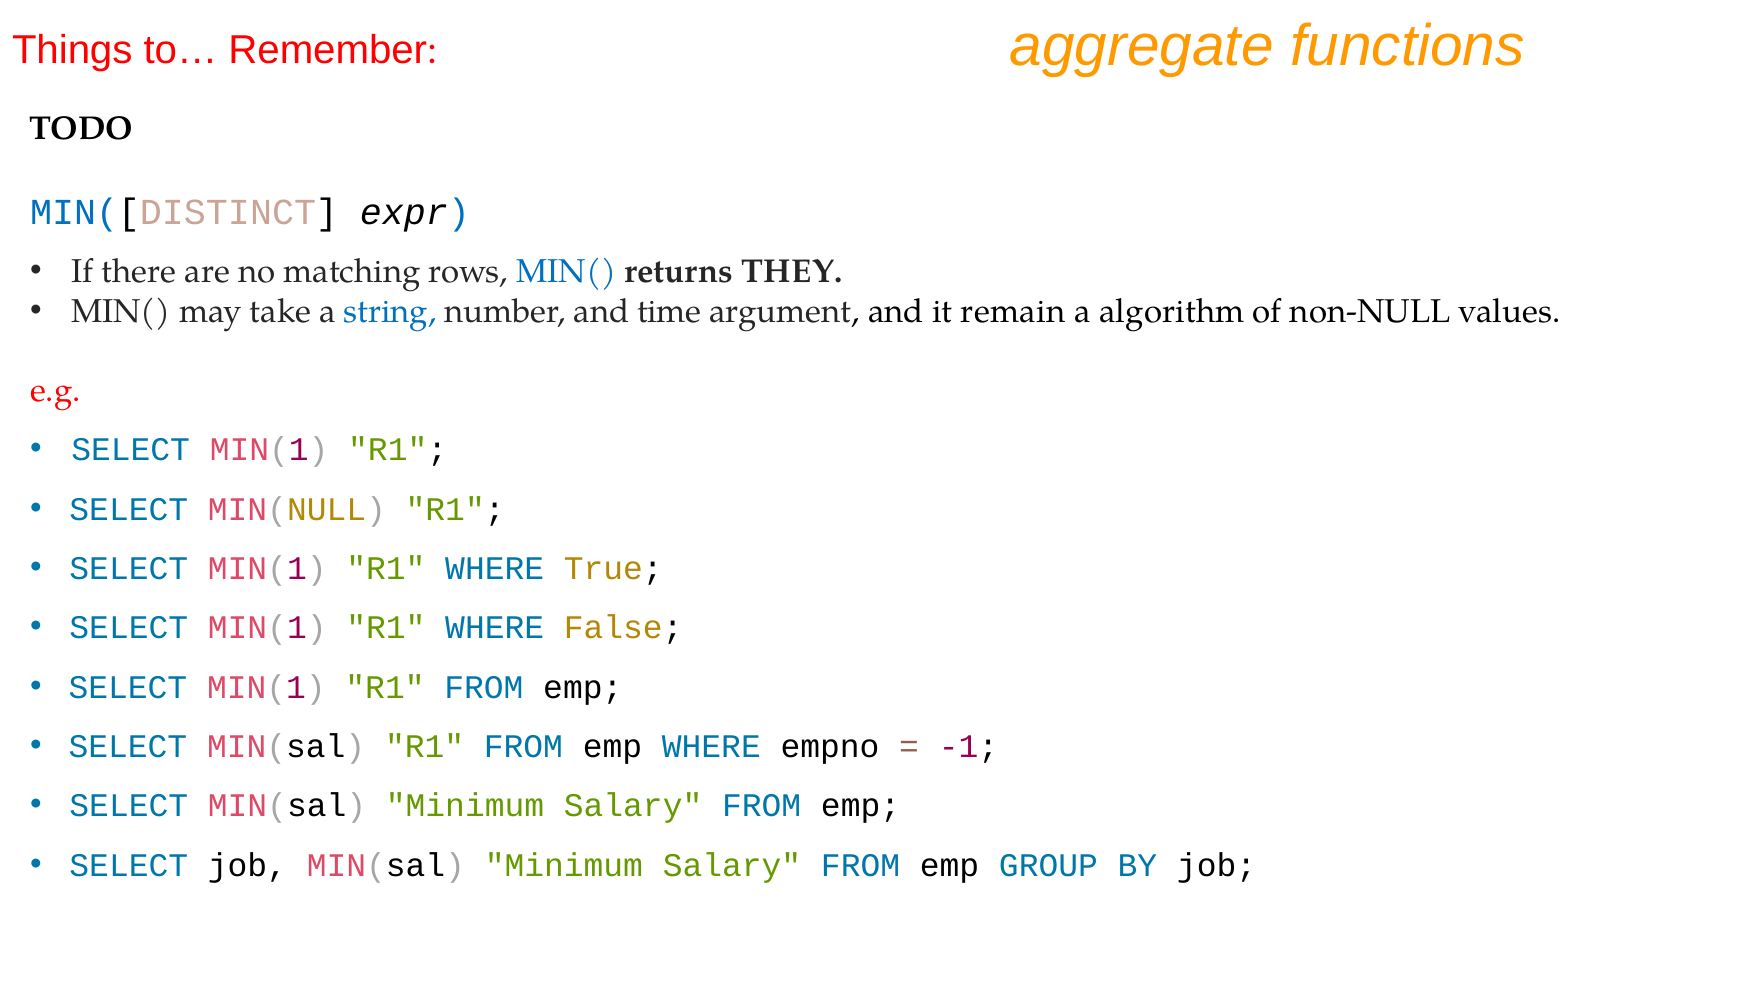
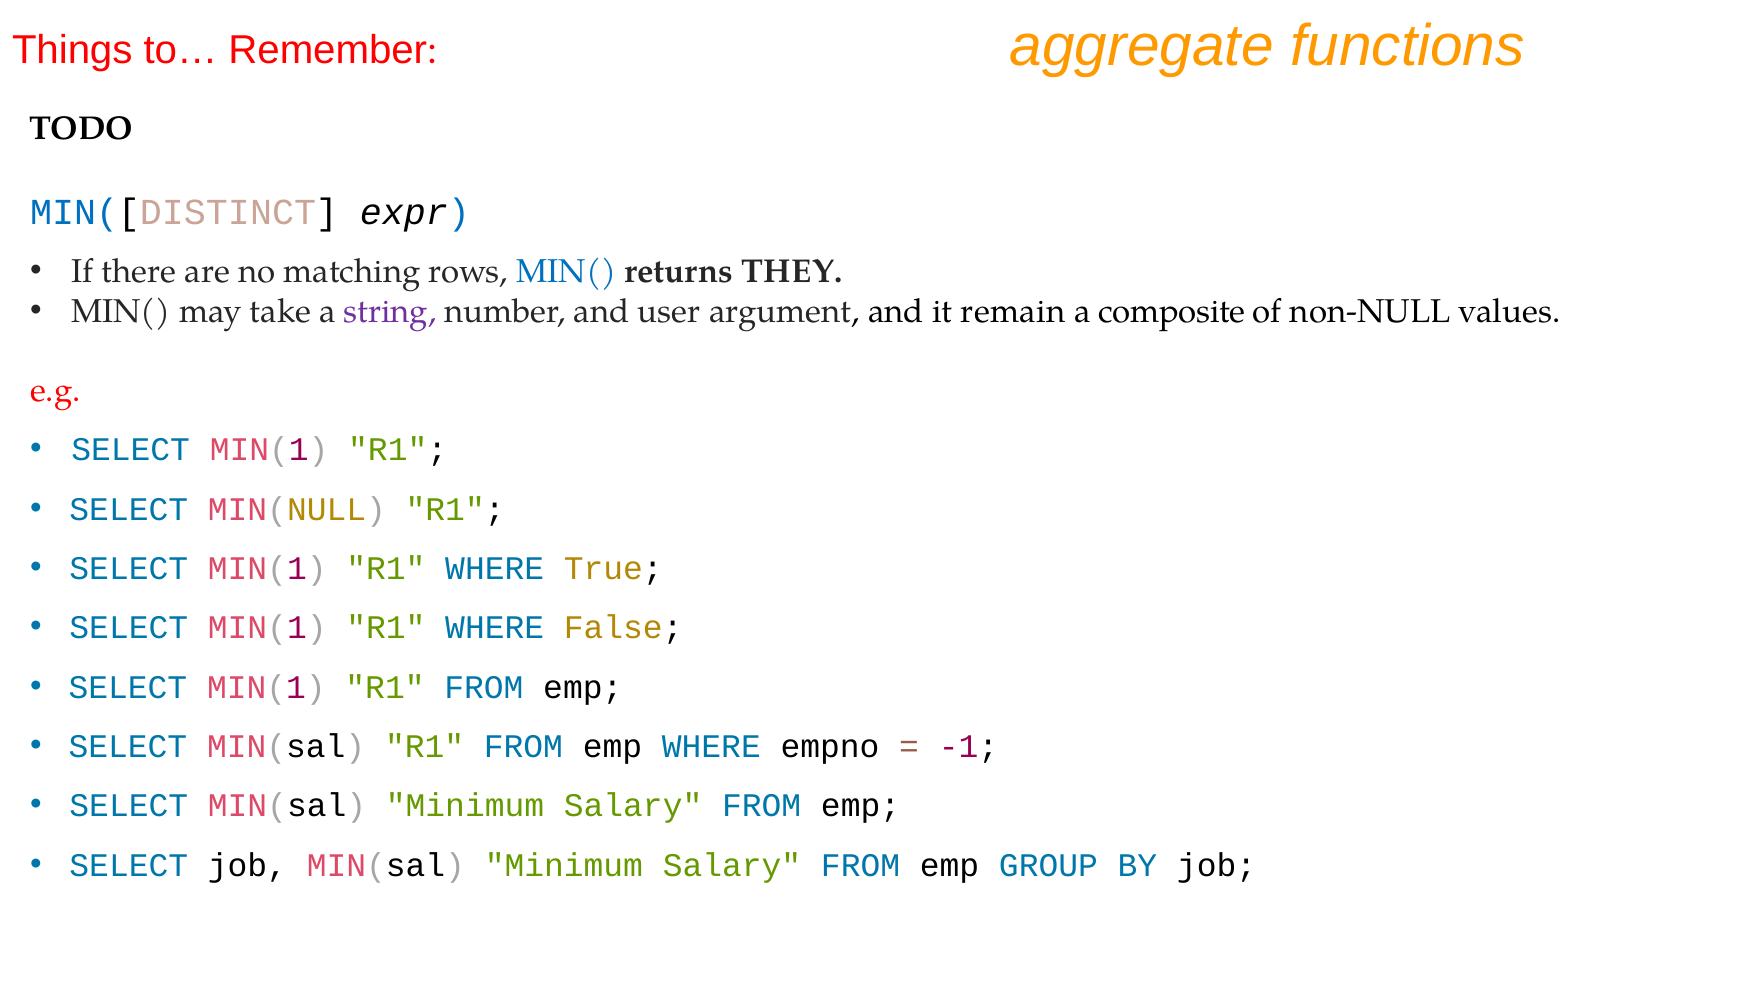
string colour: blue -> purple
time: time -> user
algorithm: algorithm -> composite
